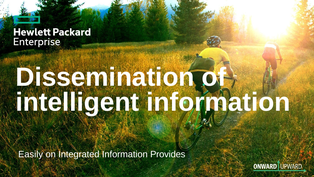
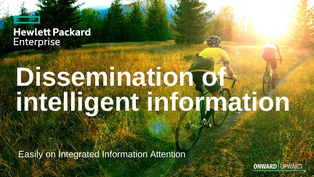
Provides: Provides -> Attention
